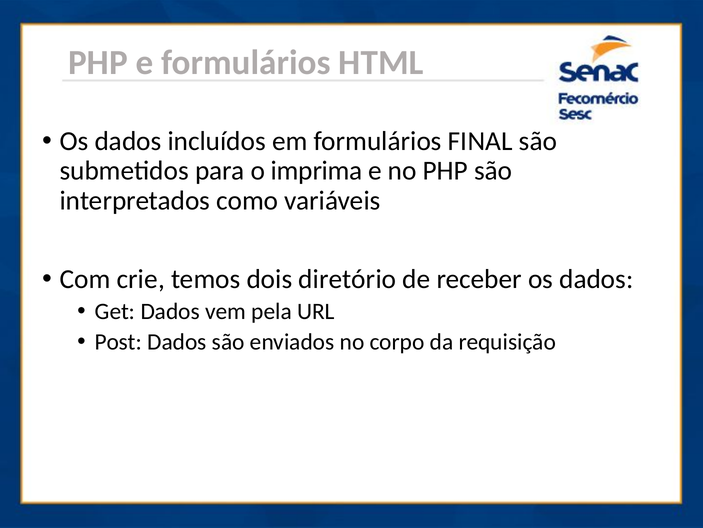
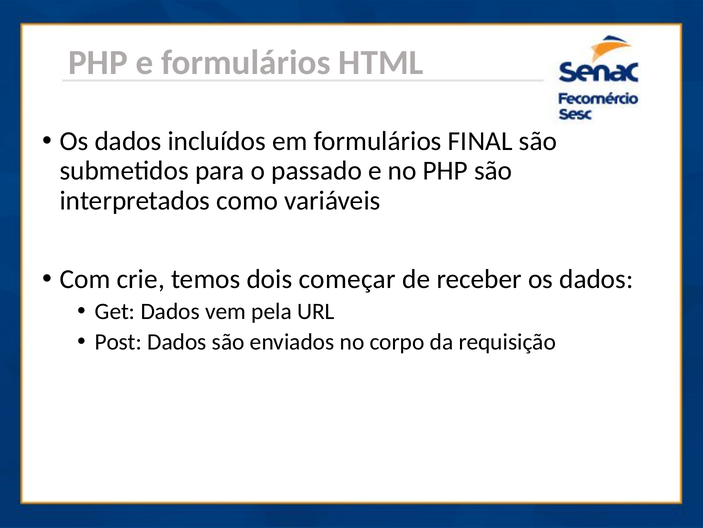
imprima: imprima -> passado
diretório: diretório -> começar
